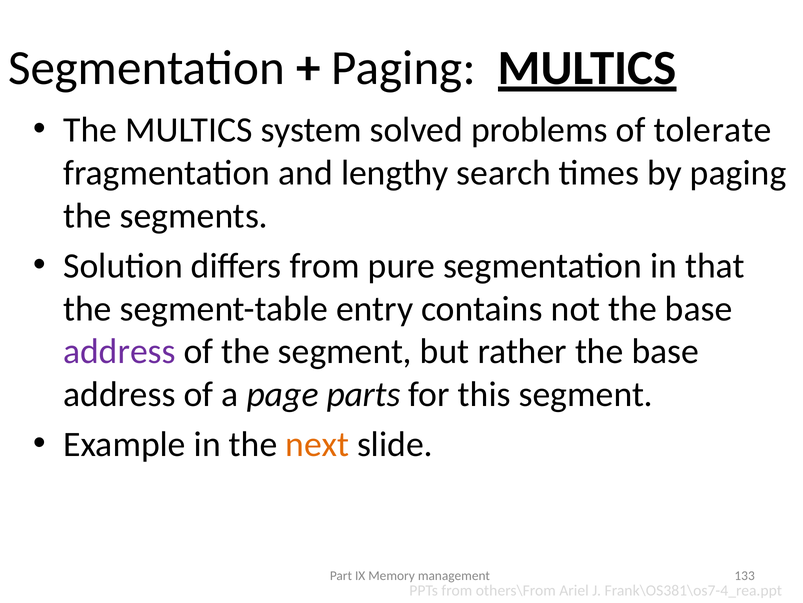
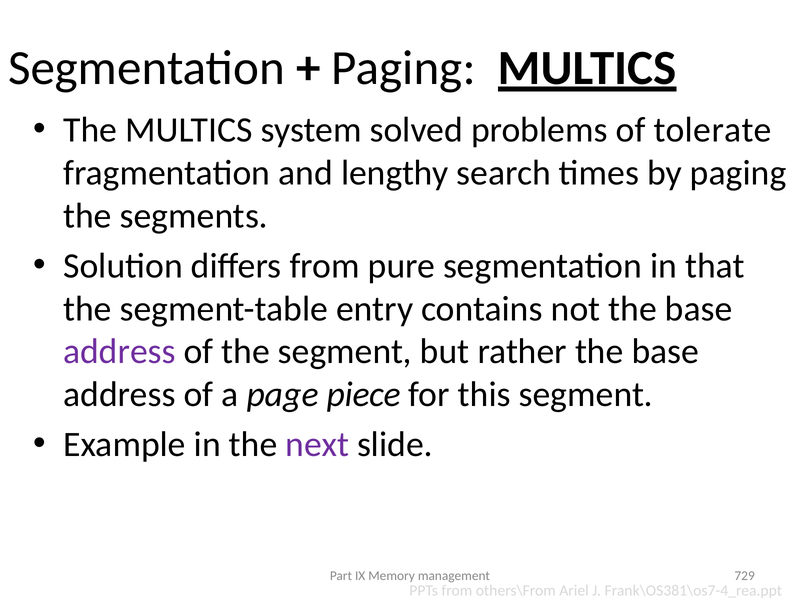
parts: parts -> piece
next colour: orange -> purple
133: 133 -> 729
